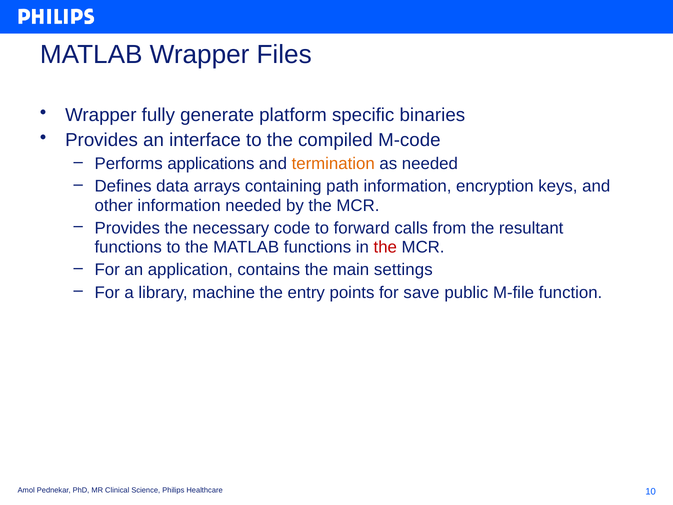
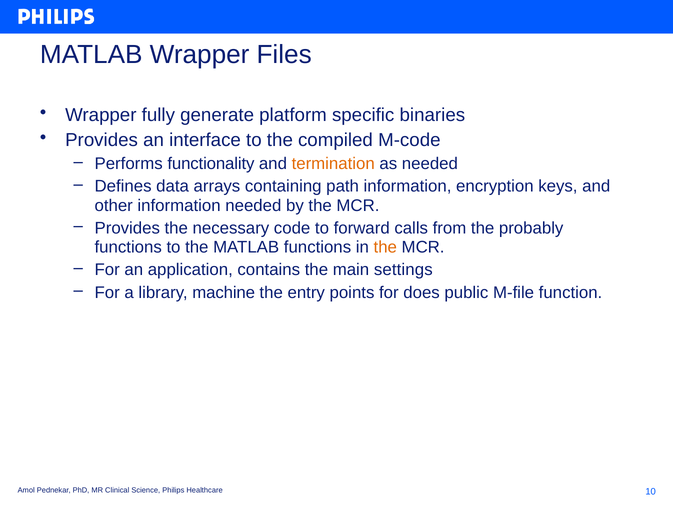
applications: applications -> functionality
resultant: resultant -> probably
the at (385, 247) colour: red -> orange
save: save -> does
